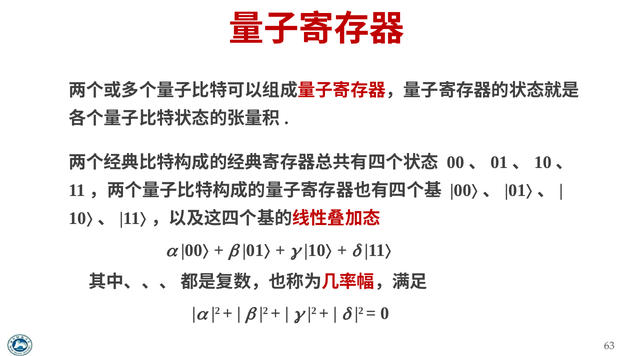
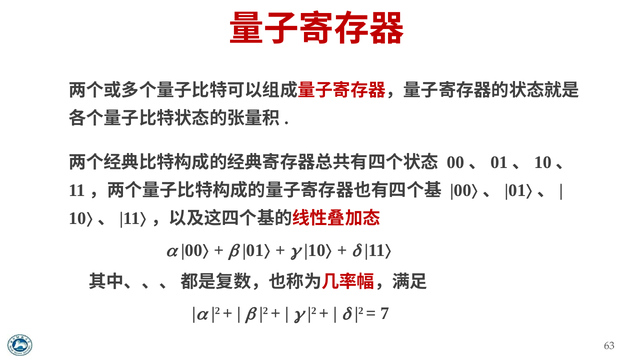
0: 0 -> 7
